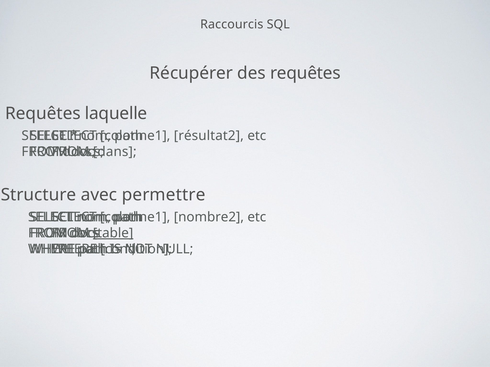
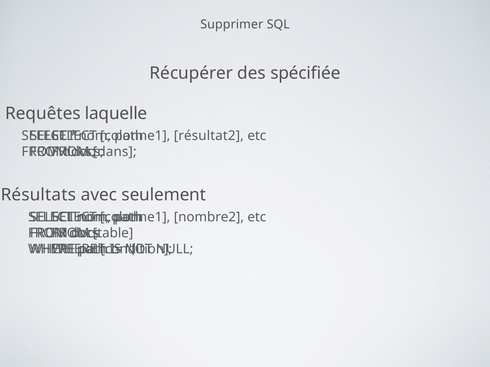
Raccourcis: Raccourcis -> Supprimer
des requêtes: requêtes -> spécifiée
Structure: Structure -> Résultats
permettre: permettre -> seulement
table underline: present -> none
